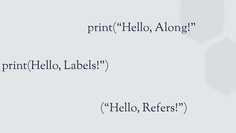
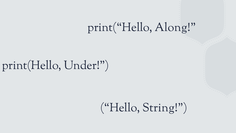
Labels: Labels -> Under
Refers: Refers -> String
